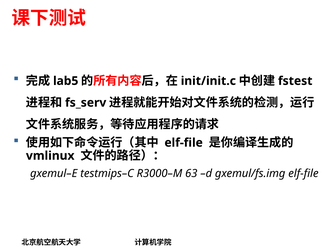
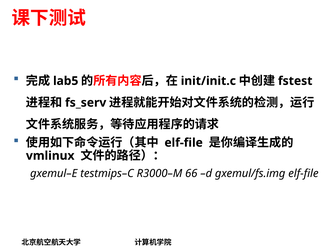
63: 63 -> 66
